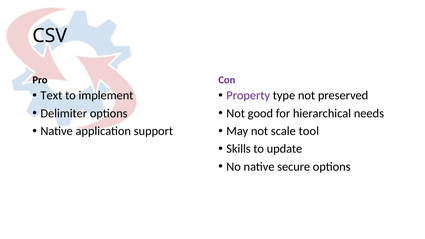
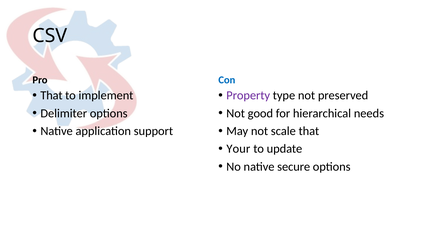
Con colour: purple -> blue
Text at (51, 96): Text -> That
scale tool: tool -> that
Skills: Skills -> Your
